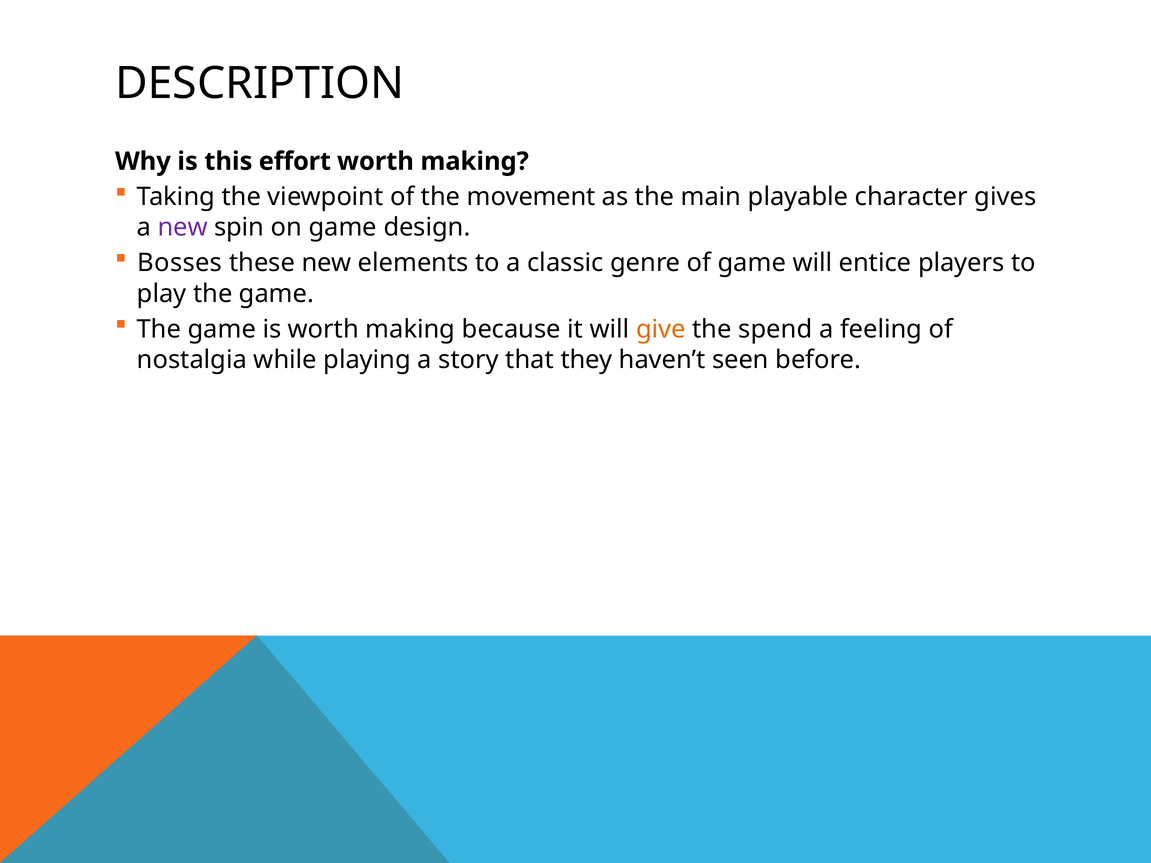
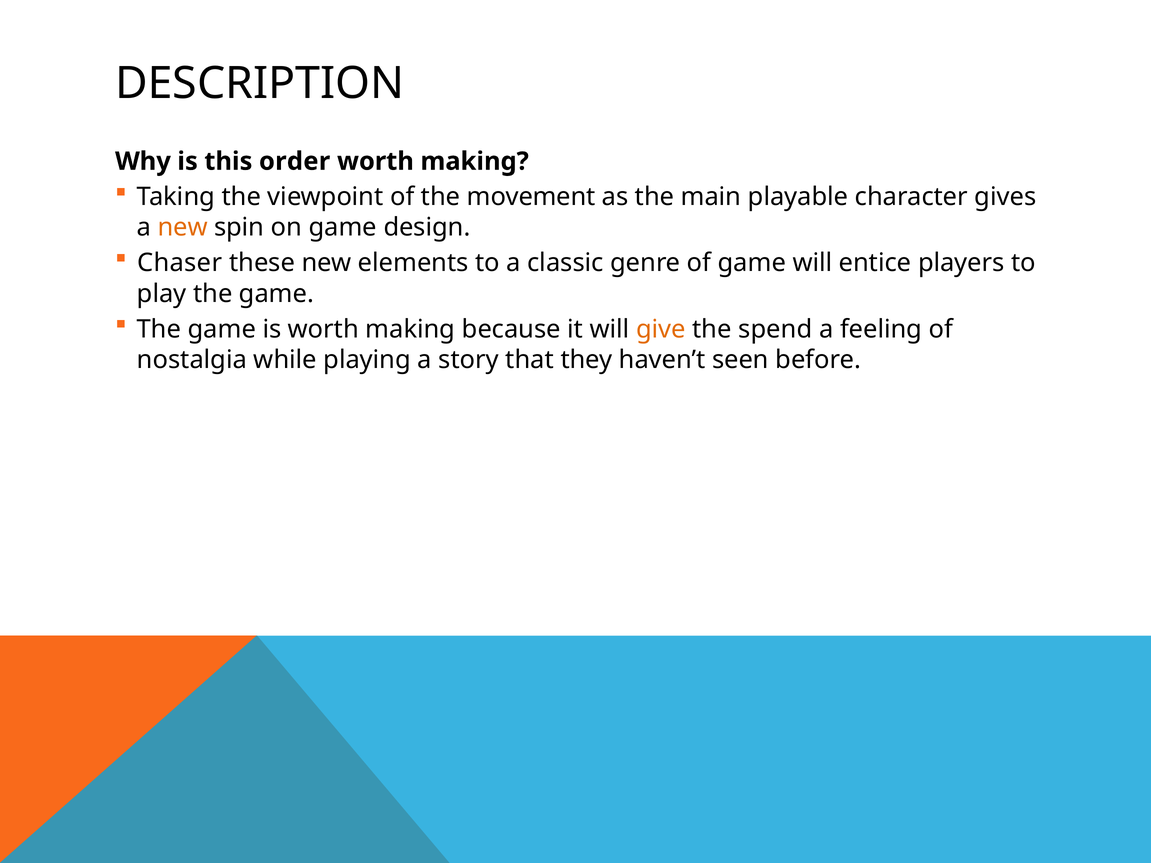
effort: effort -> order
new at (183, 228) colour: purple -> orange
Bosses: Bosses -> Chaser
